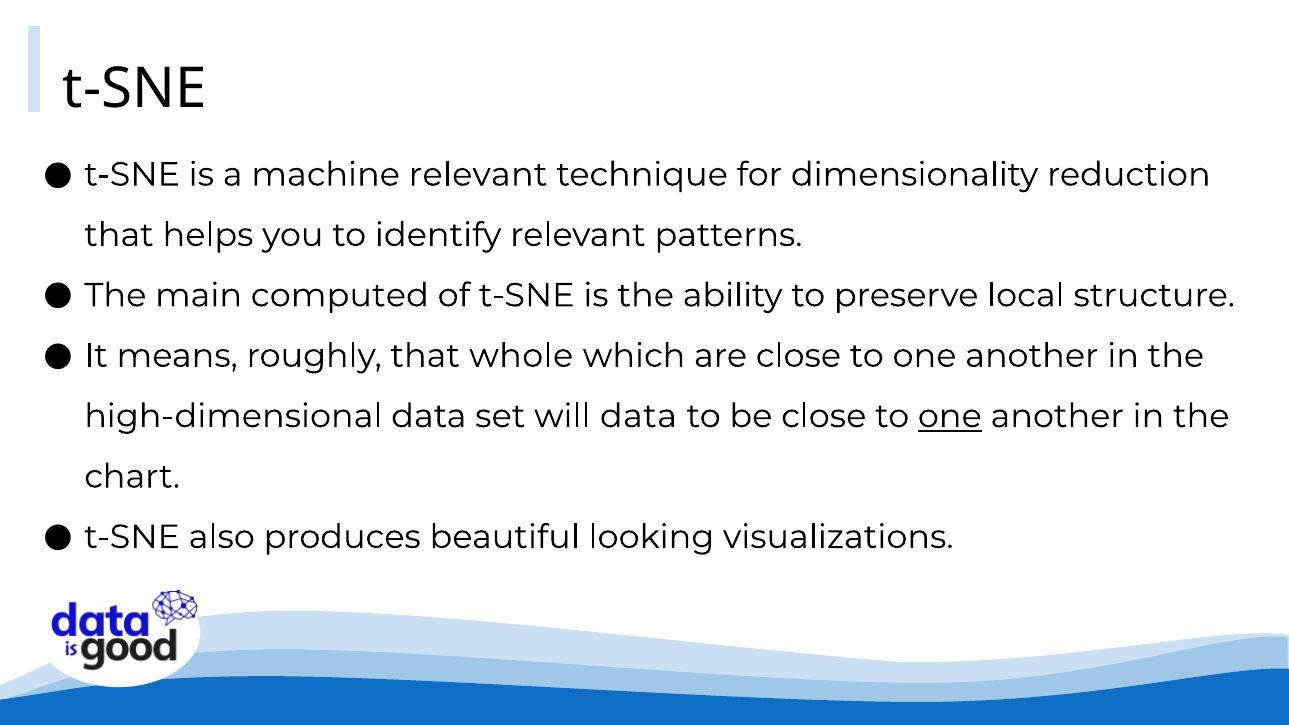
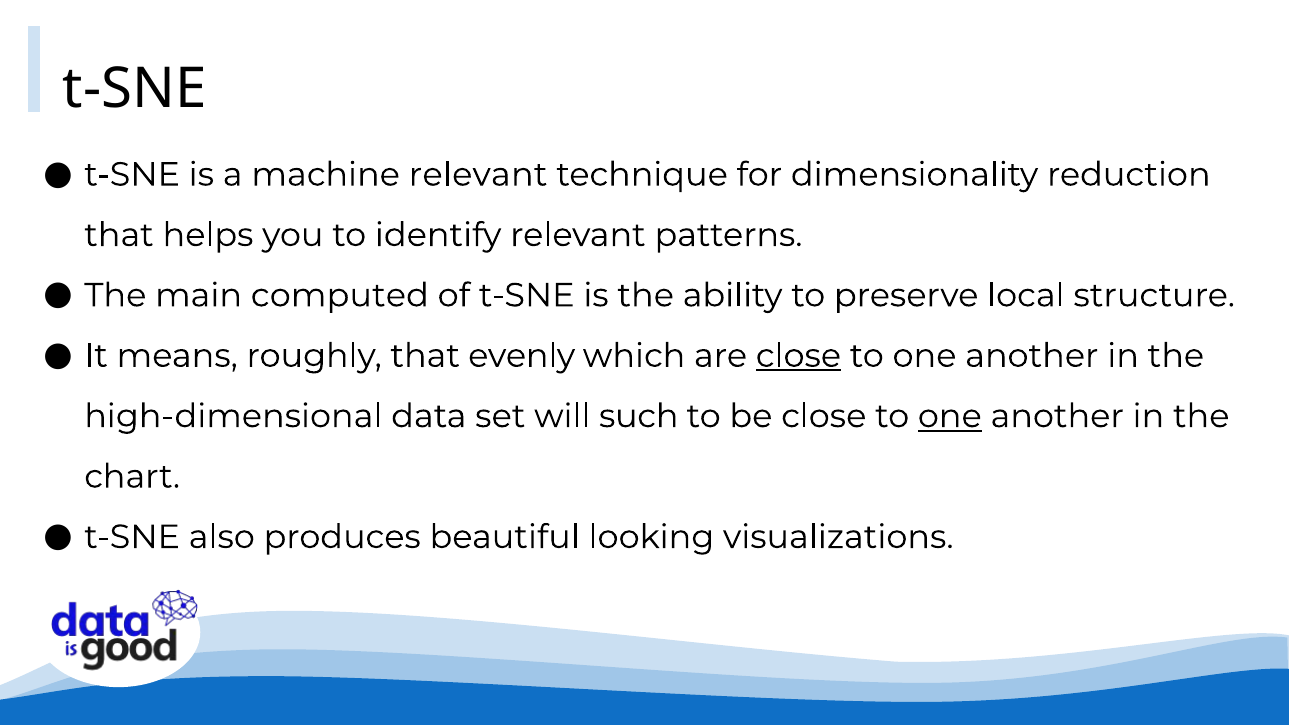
whole: whole -> evenly
close at (798, 356) underline: none -> present
will data: data -> such
